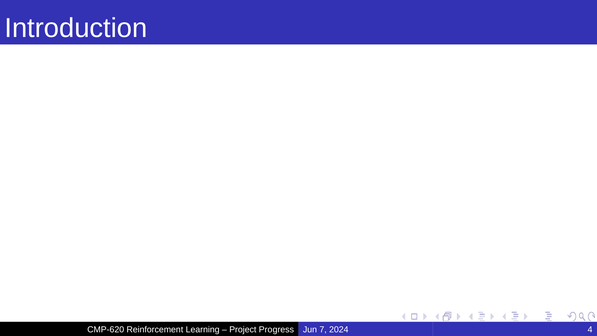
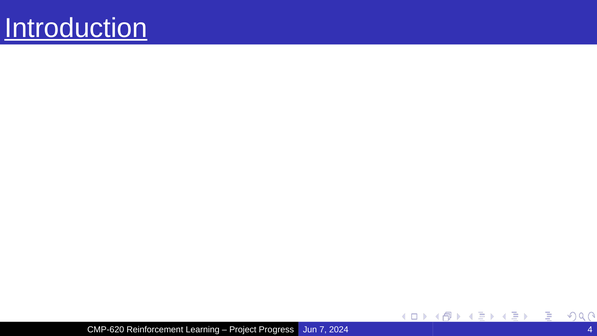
Introduction underline: none -> present
